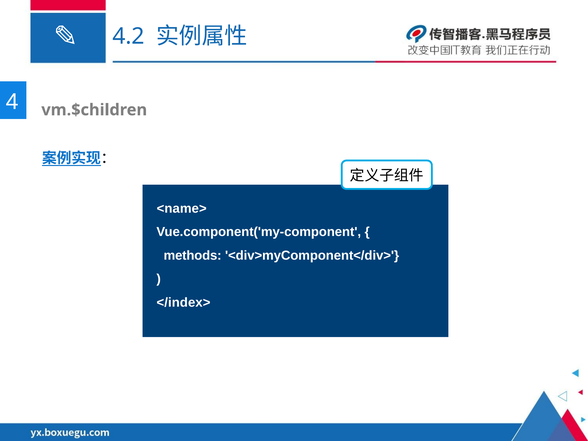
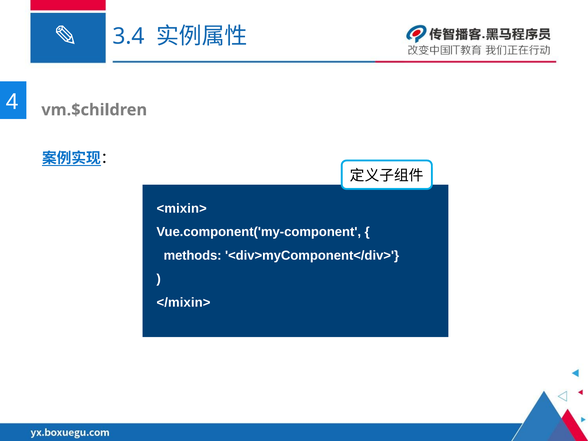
4.2: 4.2 -> 3.4
<name>: <name> -> <mixin>
</index>: </index> -> </mixin>
